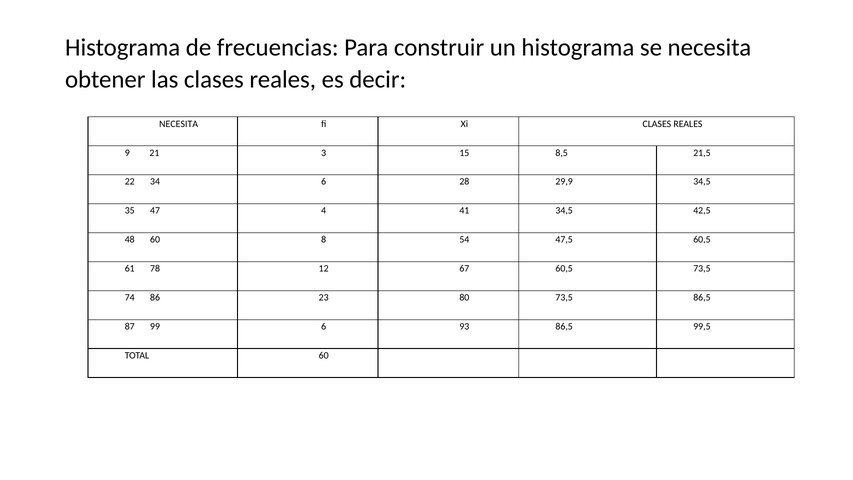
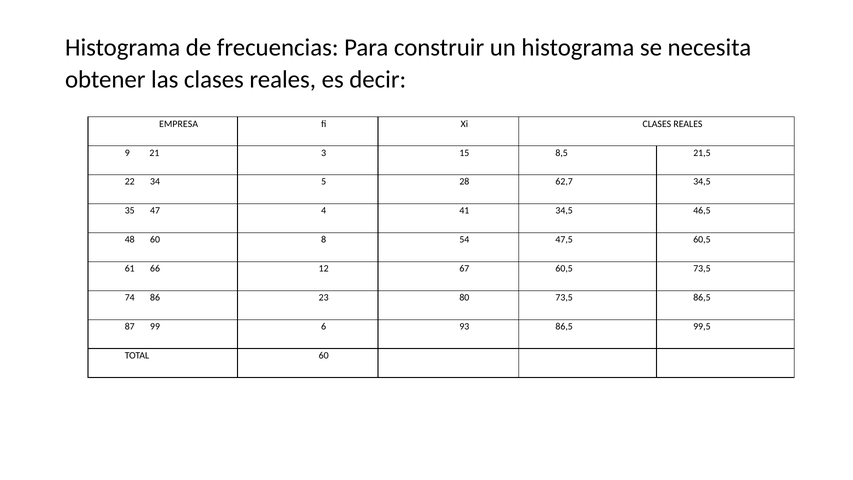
NECESITA at (179, 124): NECESITA -> EMPRESA
34 6: 6 -> 5
29,9: 29,9 -> 62,7
42,5: 42,5 -> 46,5
78: 78 -> 66
